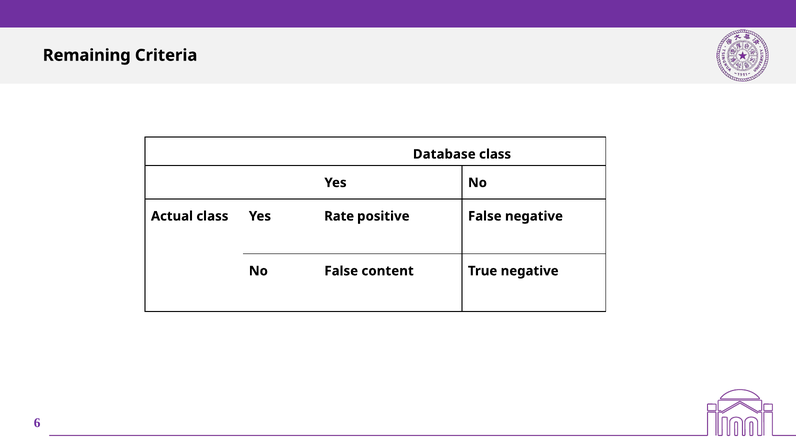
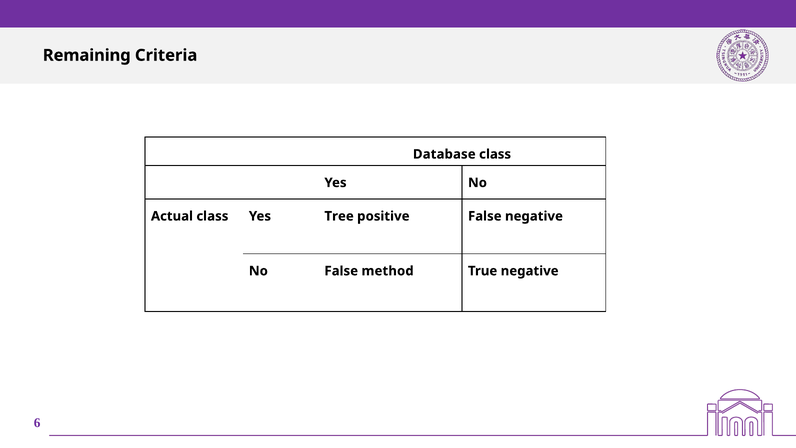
Rate: Rate -> Tree
content: content -> method
